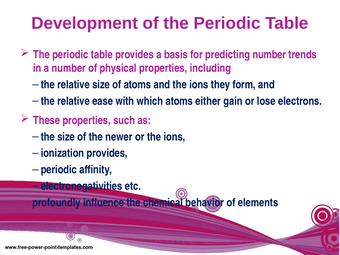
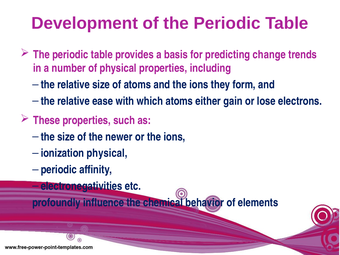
predicting number: number -> change
ionization provides: provides -> physical
